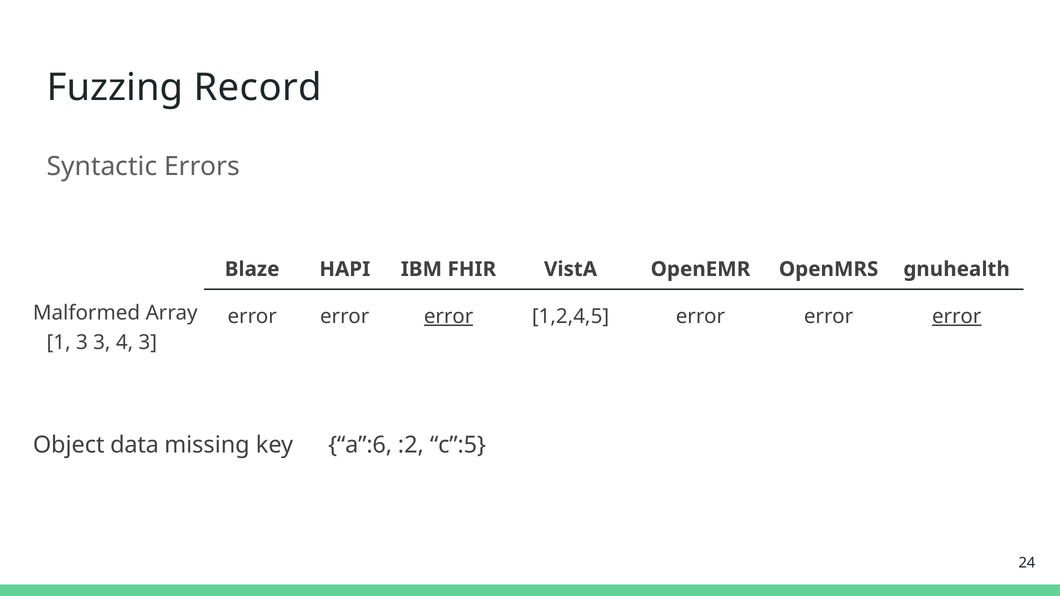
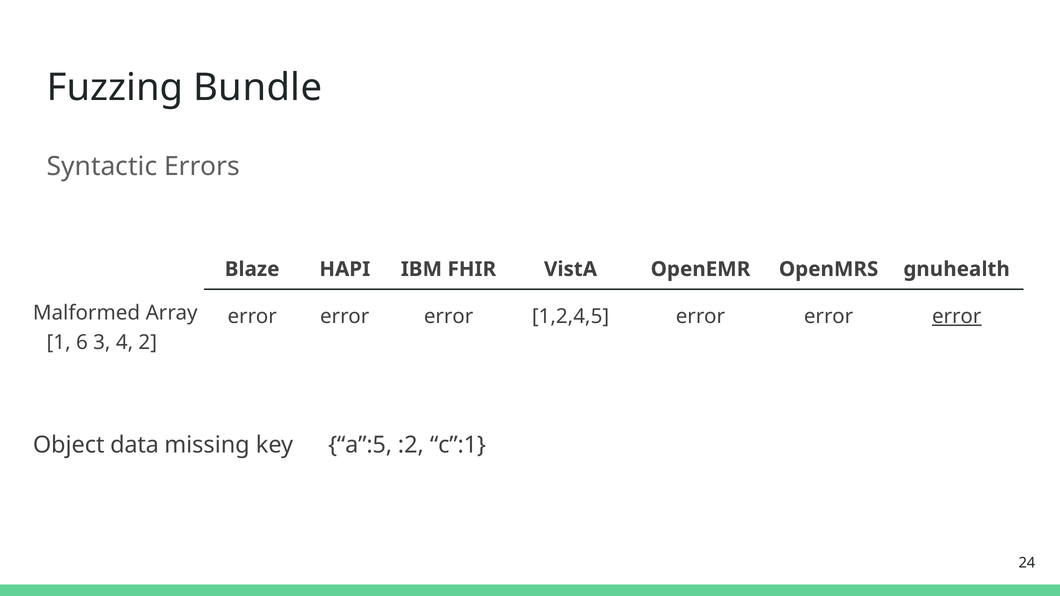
Record: Record -> Bundle
error at (449, 316) underline: present -> none
1 3: 3 -> 6
4 3: 3 -> 2
a”:6: a”:6 -> a”:5
c”:5: c”:5 -> c”:1
